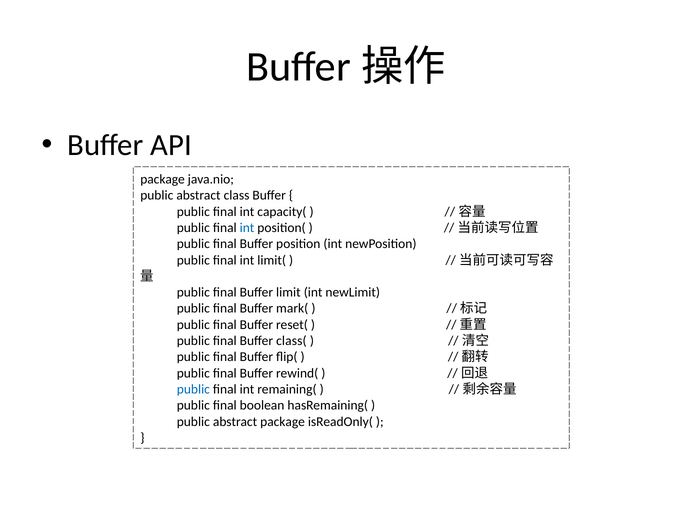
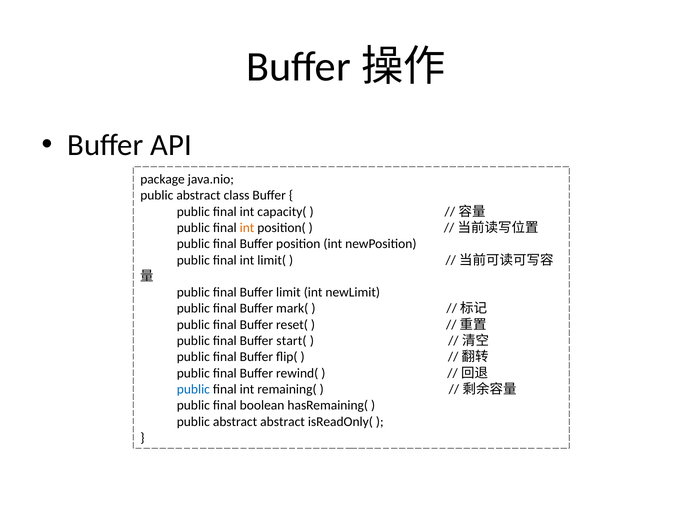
int at (247, 228) colour: blue -> orange
class(: class( -> start(
abstract package: package -> abstract
